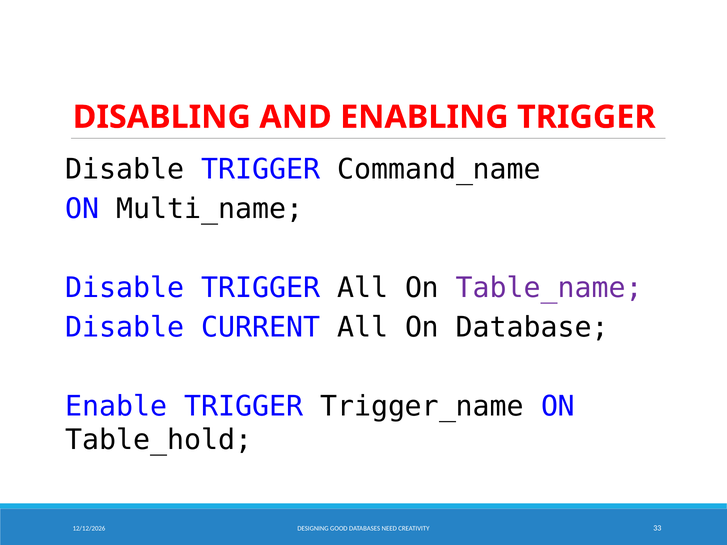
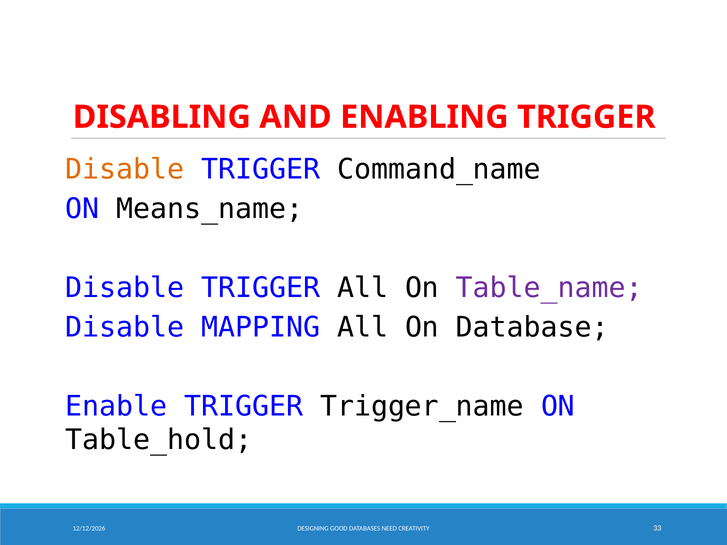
Disable at (125, 169) colour: black -> orange
Multi_name: Multi_name -> Means_name
CURRENT: CURRENT -> MAPPING
